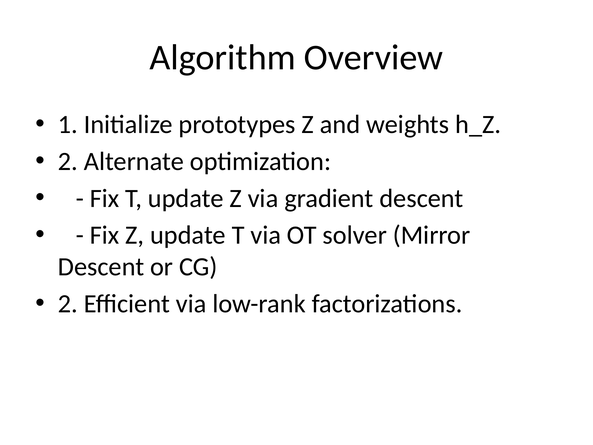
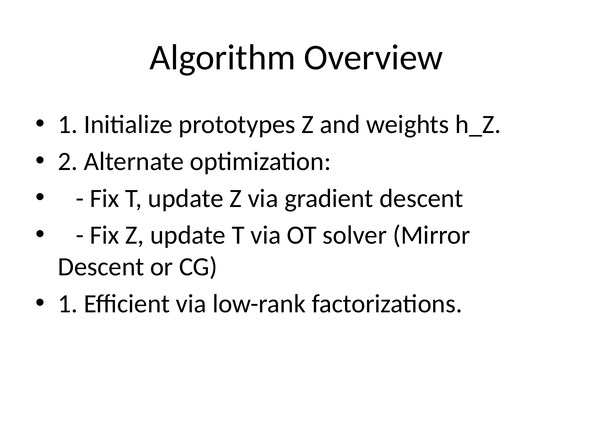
2 at (68, 304): 2 -> 1
